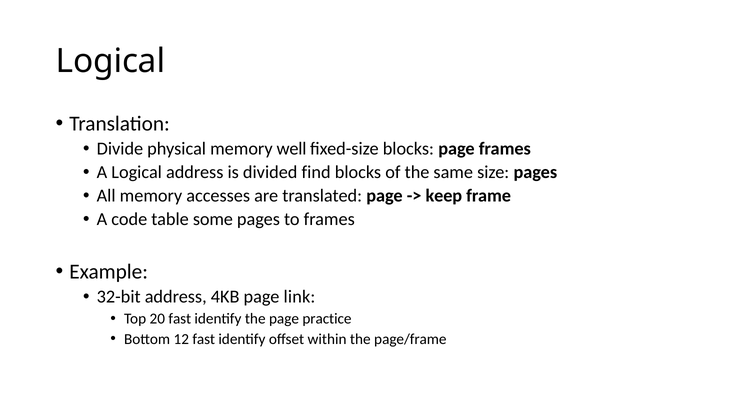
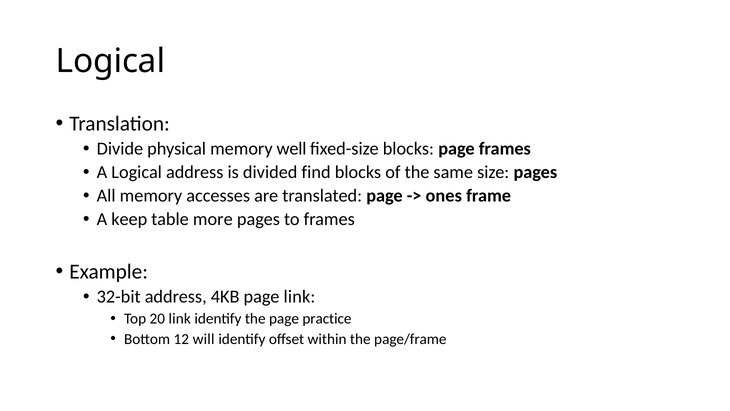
keep: keep -> ones
code: code -> keep
some: some -> more
20 fast: fast -> link
12 fast: fast -> will
